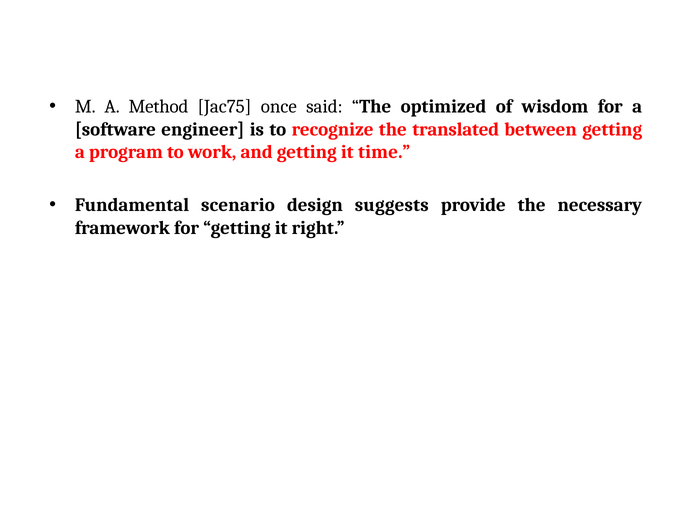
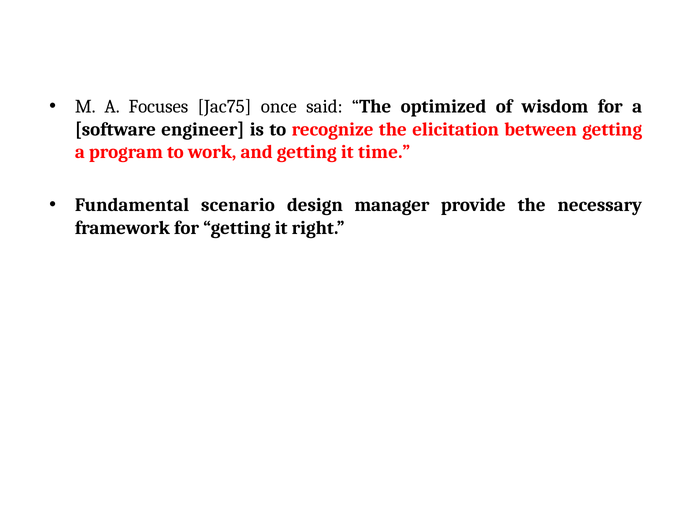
Method: Method -> Focuses
translated: translated -> elicitation
suggests: suggests -> manager
